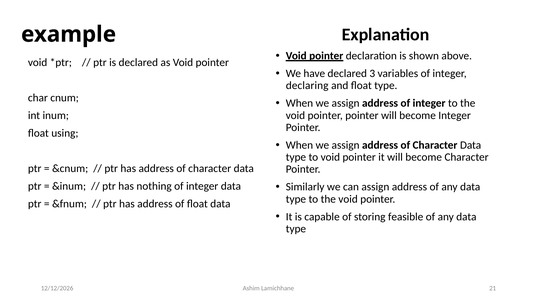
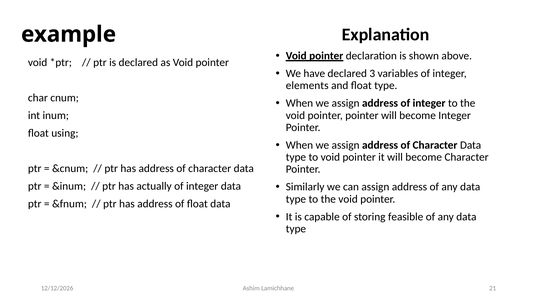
declaring: declaring -> elements
nothing: nothing -> actually
